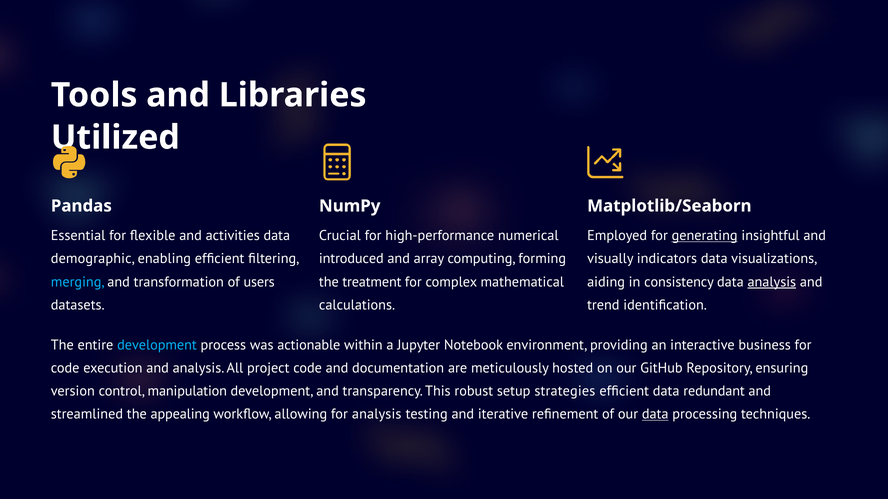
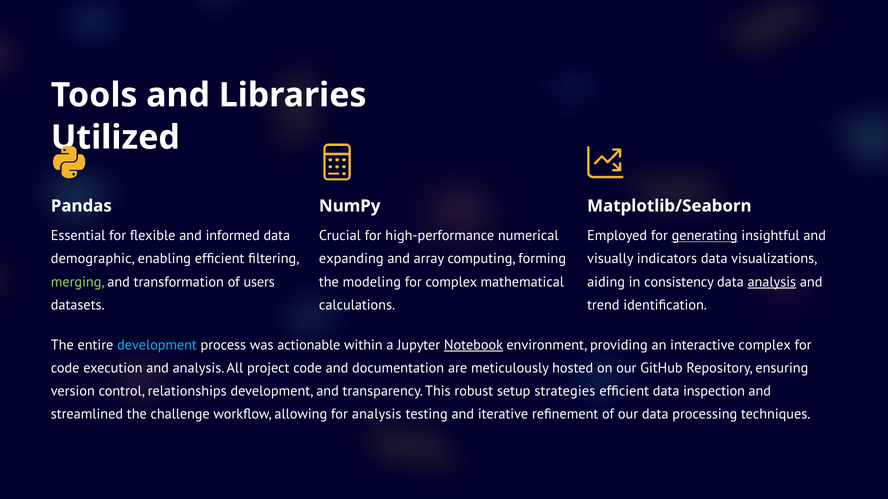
activities: activities -> informed
introduced: introduced -> expanding
merging colour: light blue -> light green
treatment: treatment -> modeling
Notebook underline: none -> present
interactive business: business -> complex
manipulation: manipulation -> relationships
redundant: redundant -> inspection
appealing: appealing -> challenge
data at (655, 415) underline: present -> none
